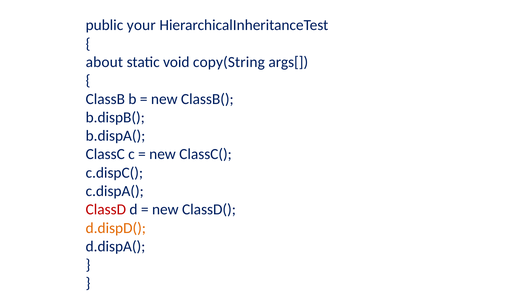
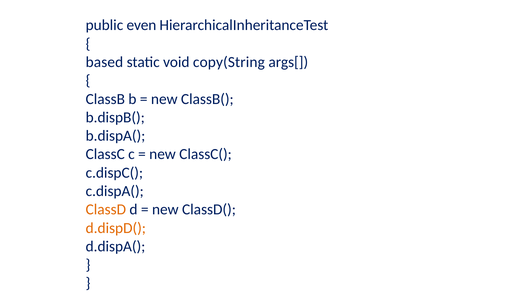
your: your -> even
about: about -> based
ClassD colour: red -> orange
